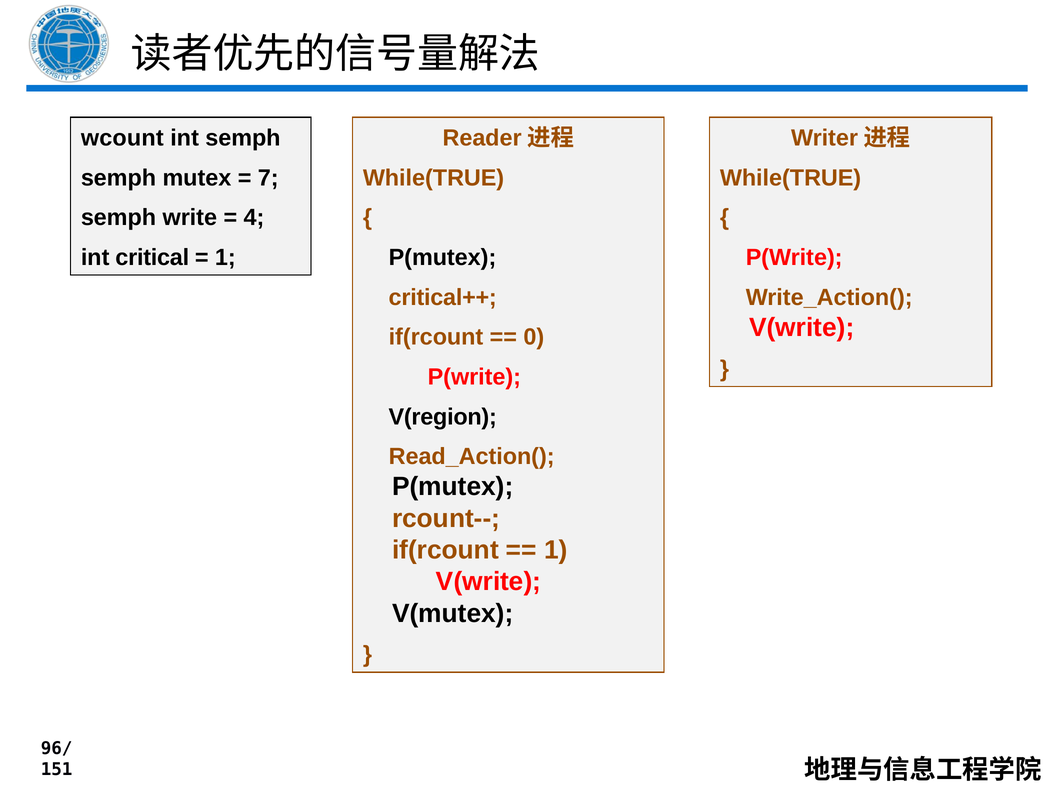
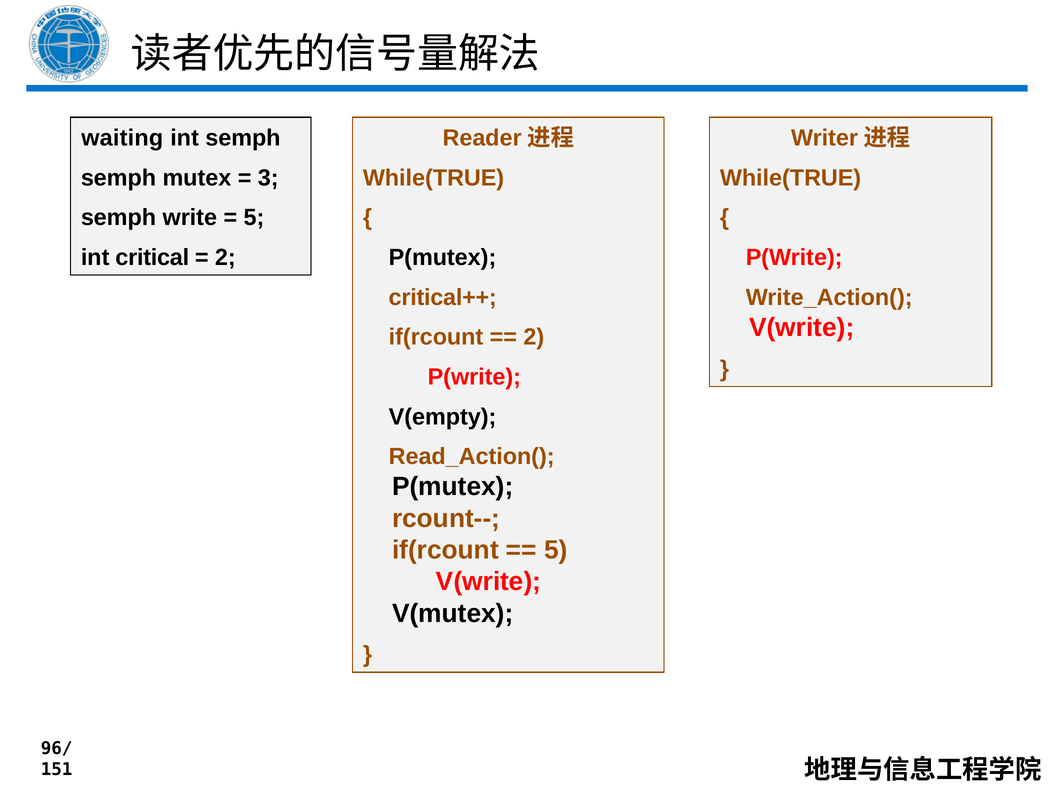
wcount: wcount -> waiting
7: 7 -> 3
4 at (254, 218): 4 -> 5
1 at (225, 257): 1 -> 2
0 at (534, 337): 0 -> 2
V(region: V(region -> V(empty
1 at (556, 550): 1 -> 5
